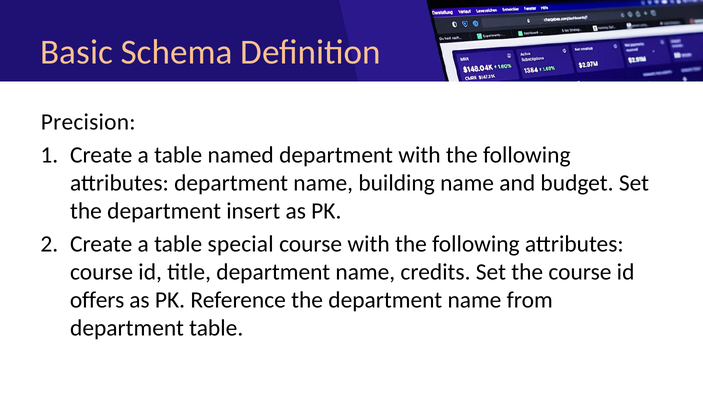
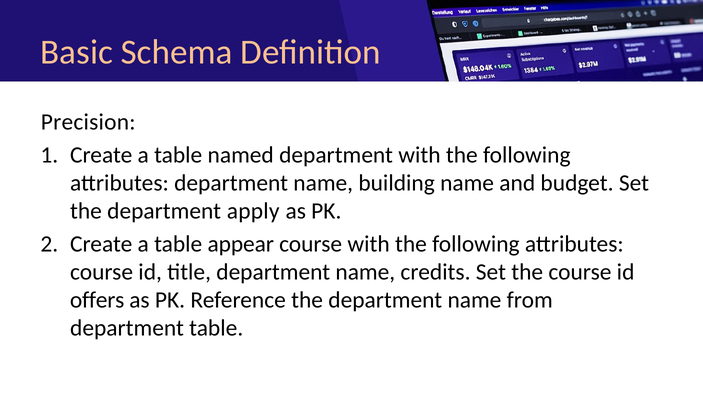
insert: insert -> apply
special: special -> appear
